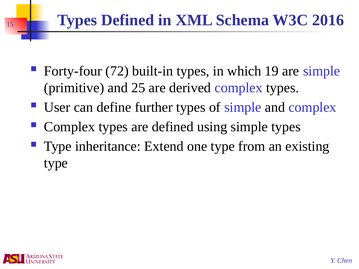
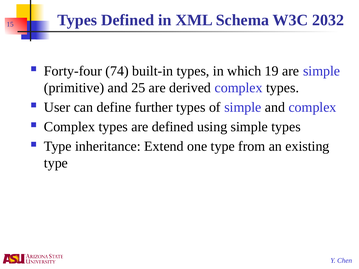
2016: 2016 -> 2032
72: 72 -> 74
